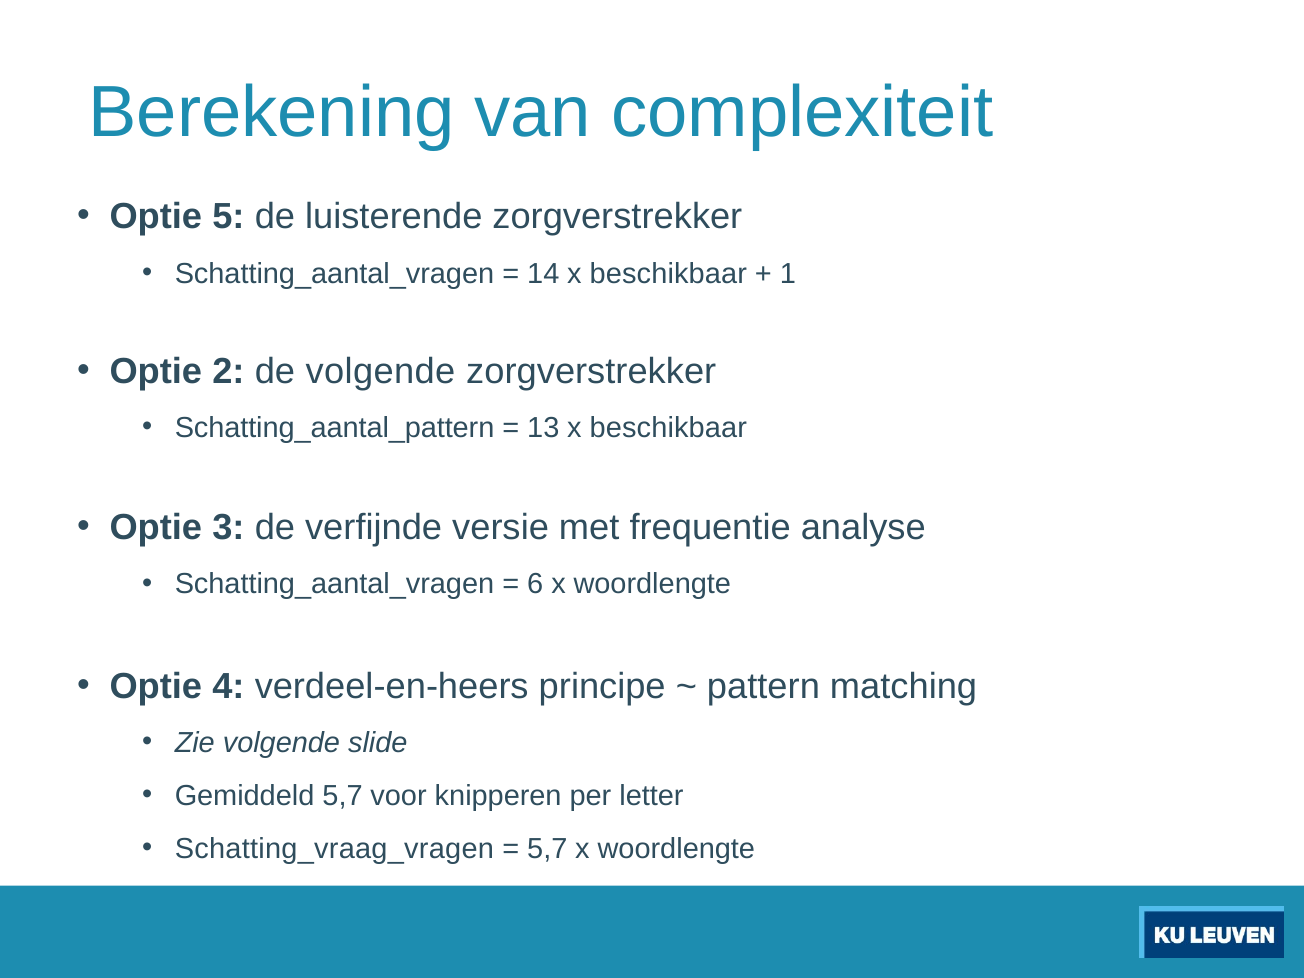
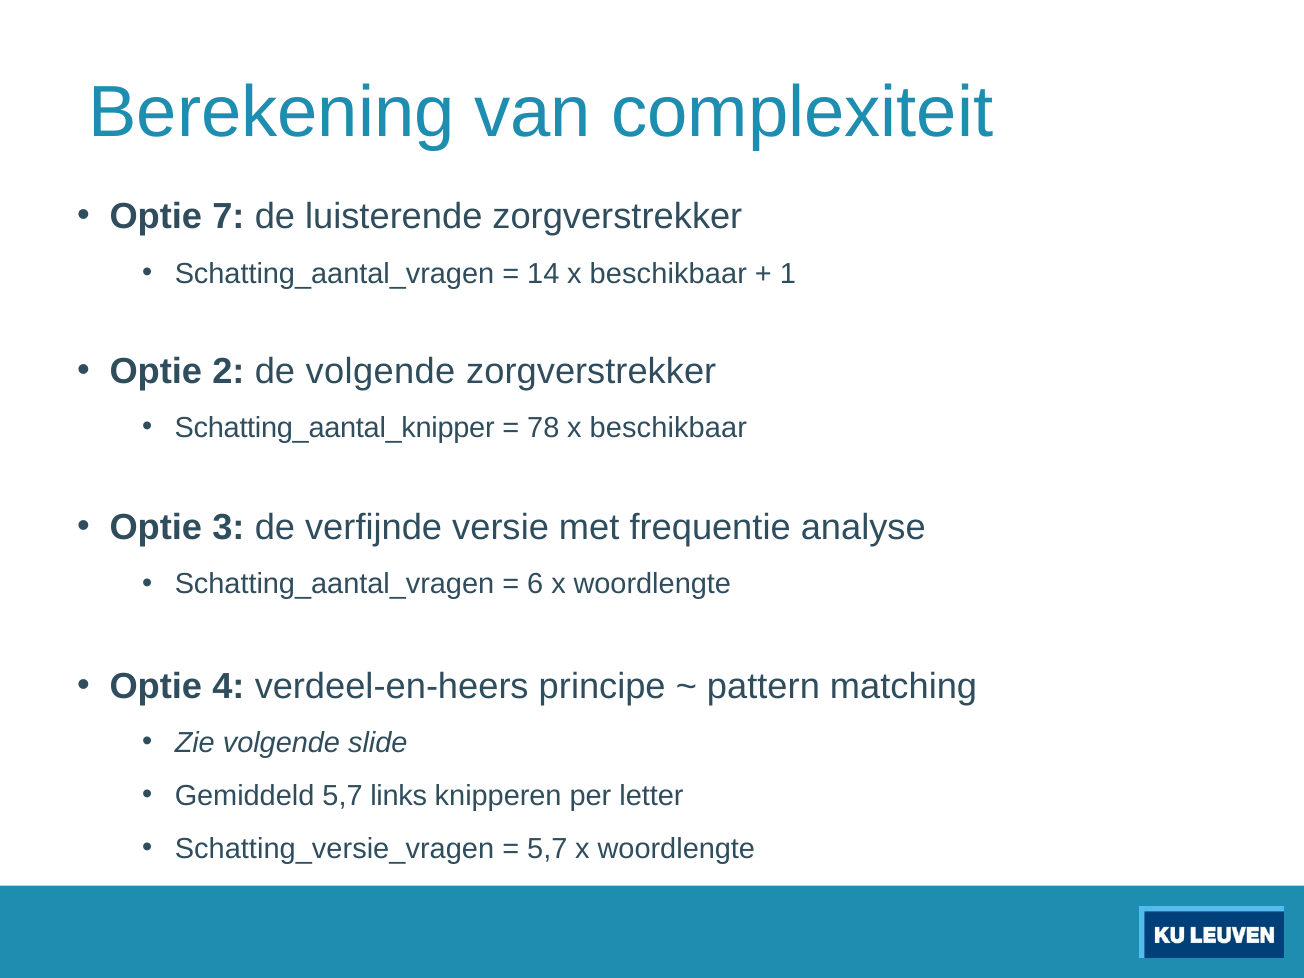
5: 5 -> 7
Schatting_aantal_pattern: Schatting_aantal_pattern -> Schatting_aantal_knipper
13: 13 -> 78
voor: voor -> links
Schatting_vraag_vragen: Schatting_vraag_vragen -> Schatting_versie_vragen
